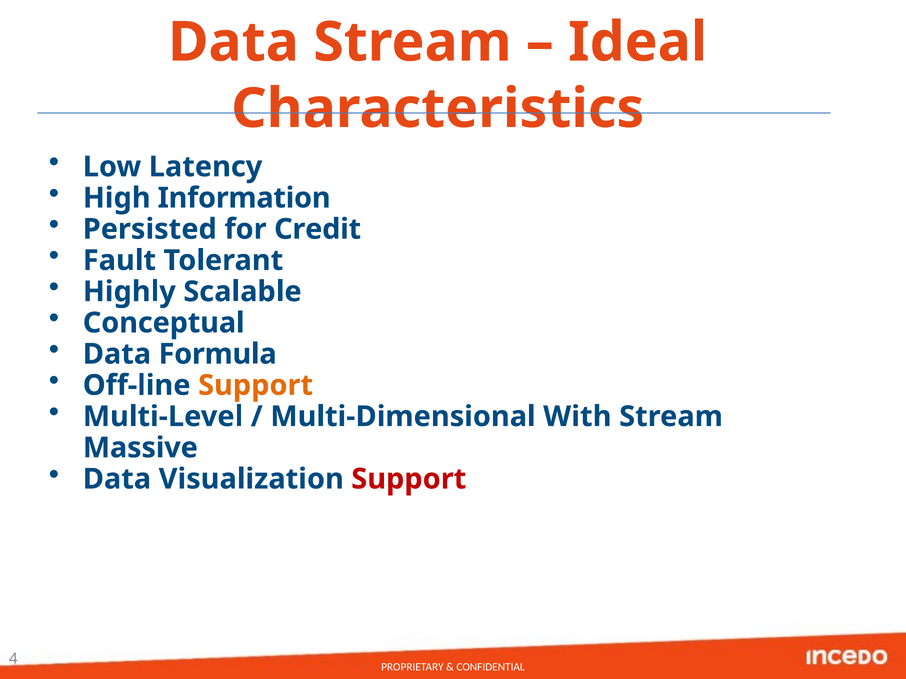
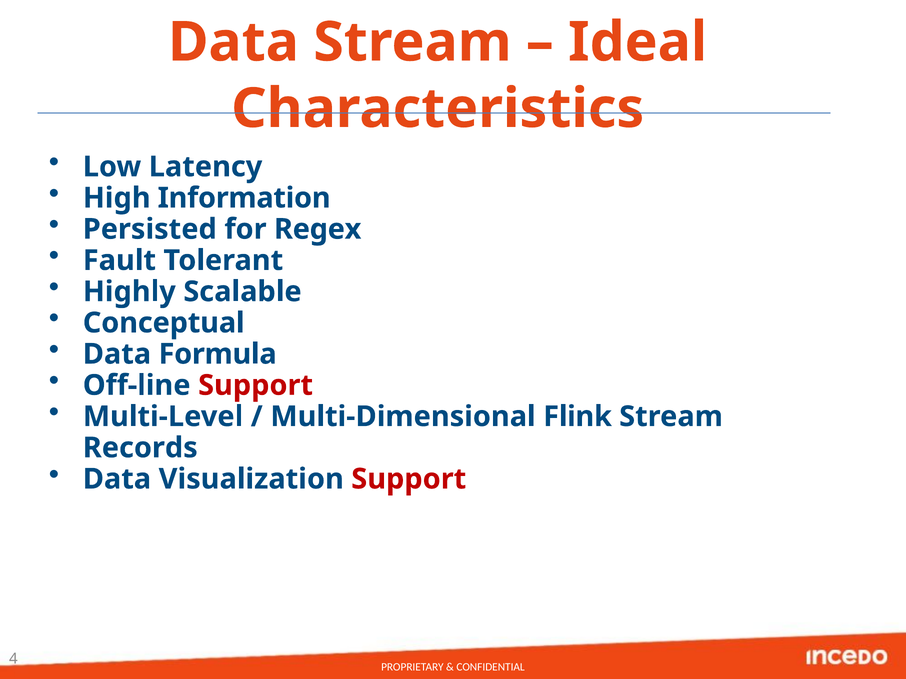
Credit: Credit -> Regex
Support at (256, 386) colour: orange -> red
With: With -> Flink
Massive: Massive -> Records
